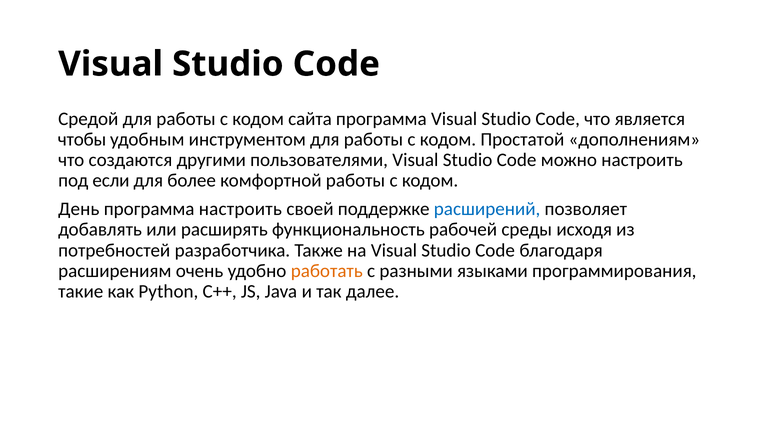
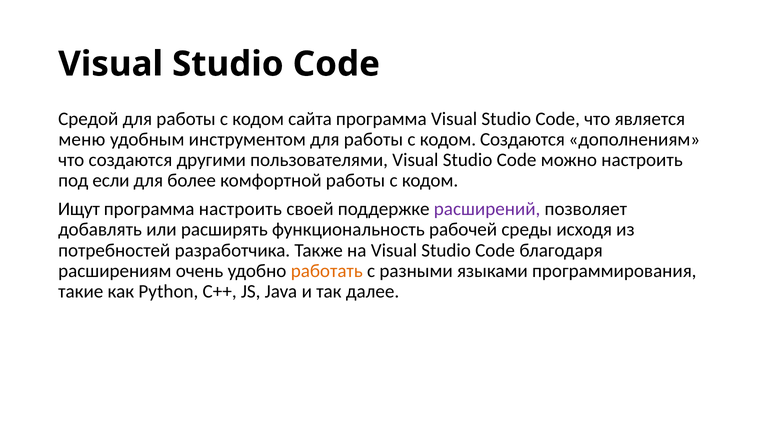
чтобы: чтобы -> меню
кодом Простатой: Простатой -> Создаются
День: День -> Ищут
расширений colour: blue -> purple
